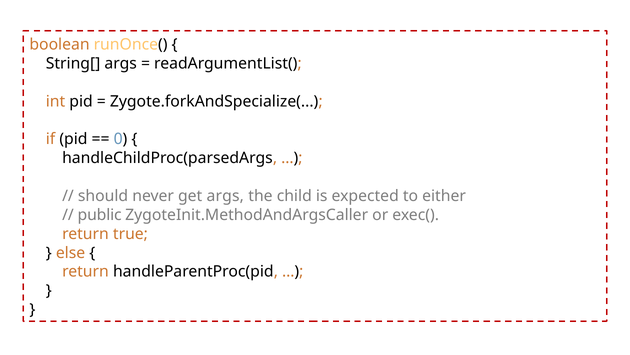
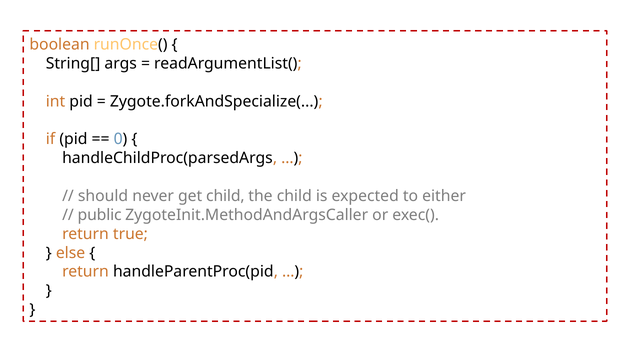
get args: args -> child
